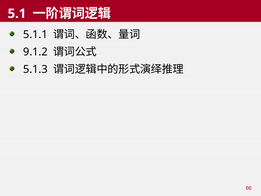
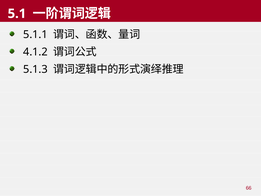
9.1.2: 9.1.2 -> 4.1.2
